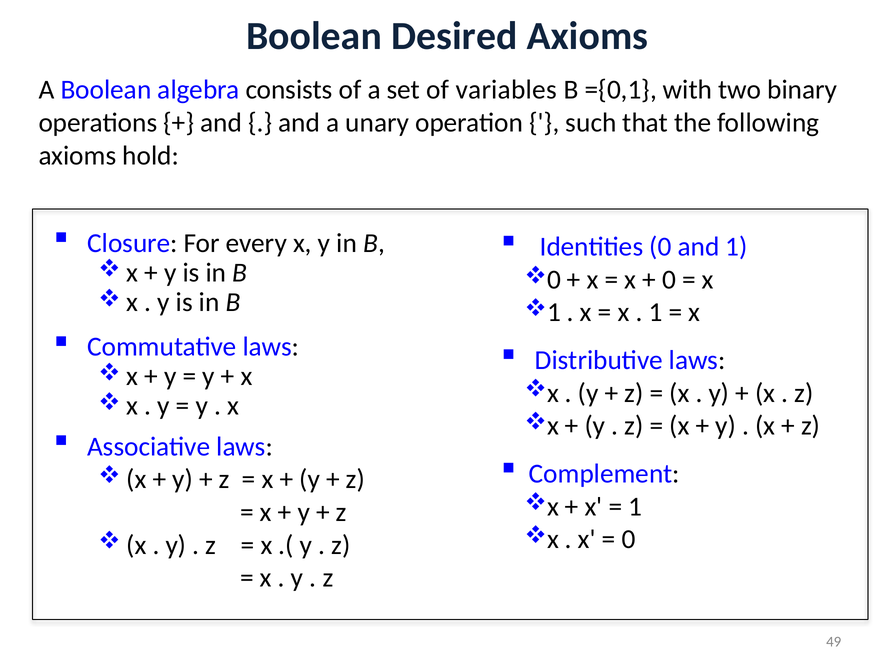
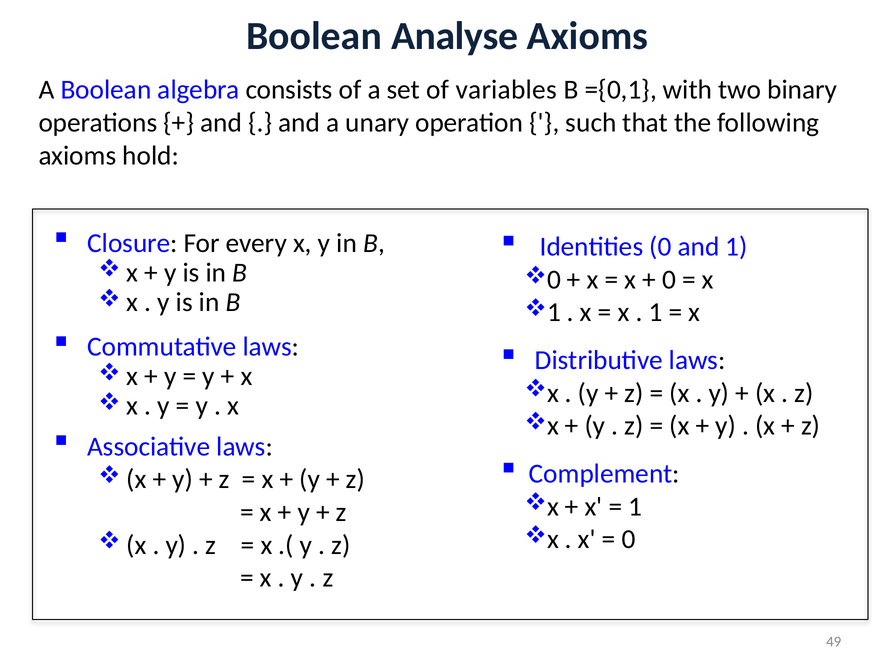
Desired: Desired -> Analyse
